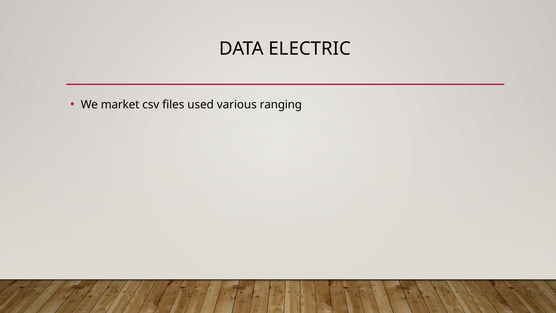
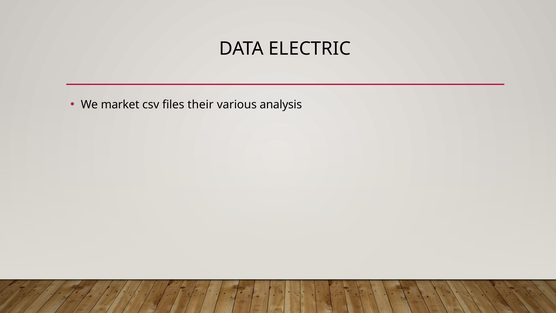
used: used -> their
ranging: ranging -> analysis
